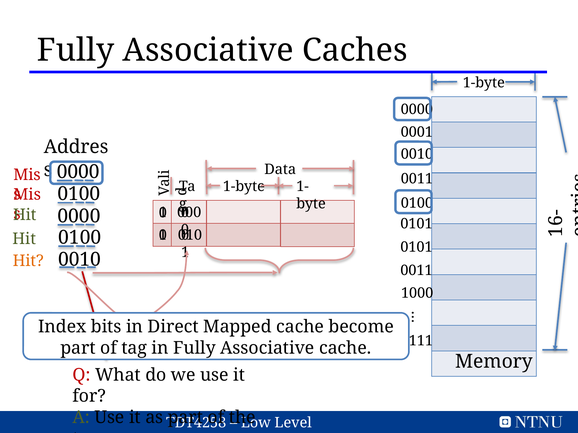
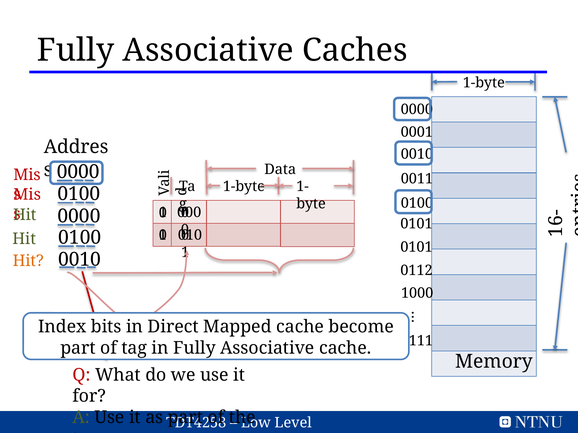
0011 at (416, 271): 0011 -> 0112
